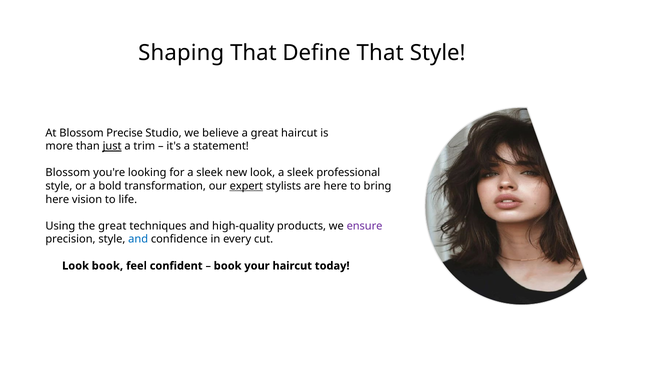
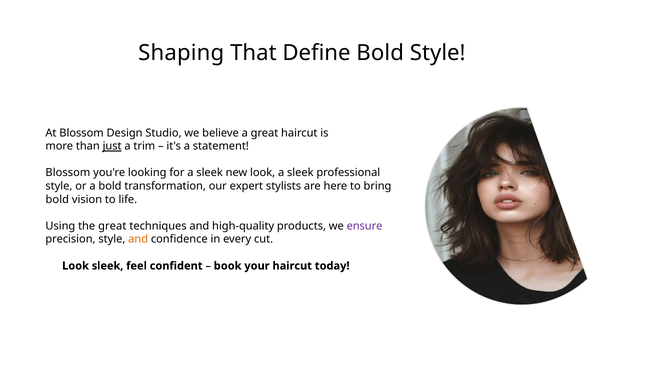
Define That: That -> Bold
Precise: Precise -> Design
expert underline: present -> none
here at (57, 199): here -> bold
and at (138, 239) colour: blue -> orange
Look book: book -> sleek
